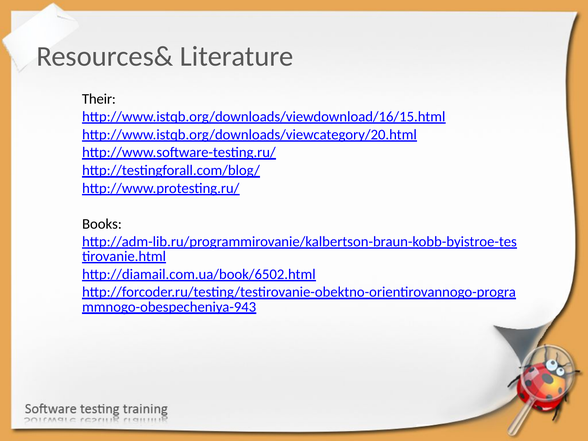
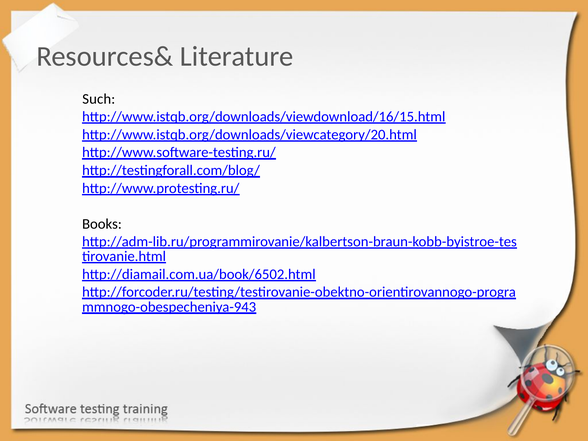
Their: Their -> Such
